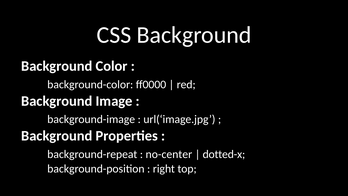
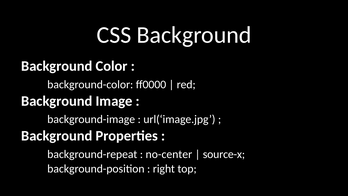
dotted-x: dotted-x -> source-x
